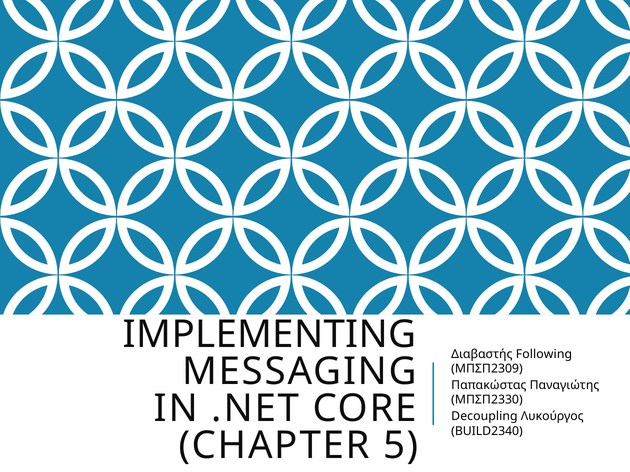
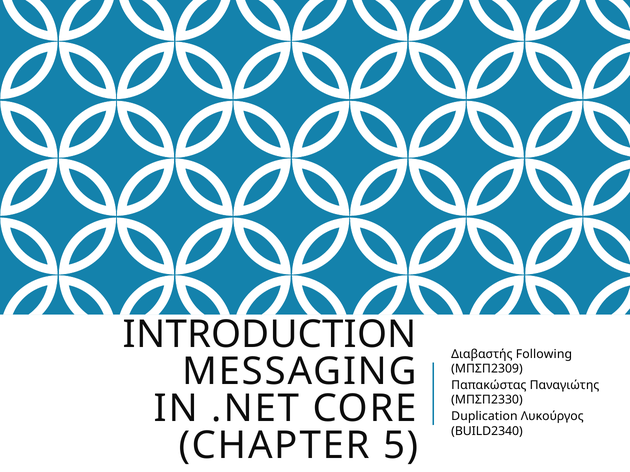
IMPLEMENTING: IMPLEMENTING -> INTRODUCTION
Decoupling: Decoupling -> Duplication
